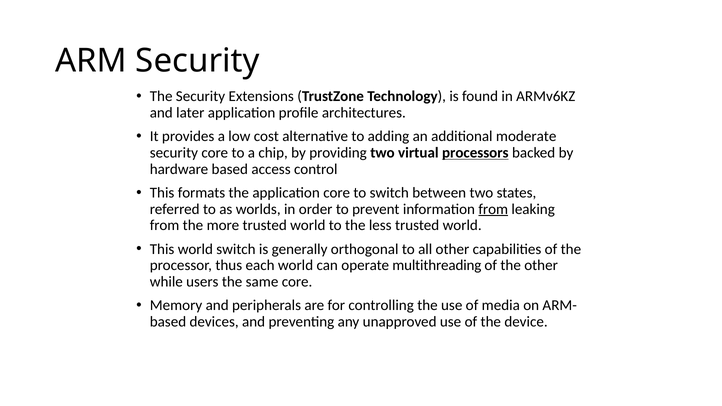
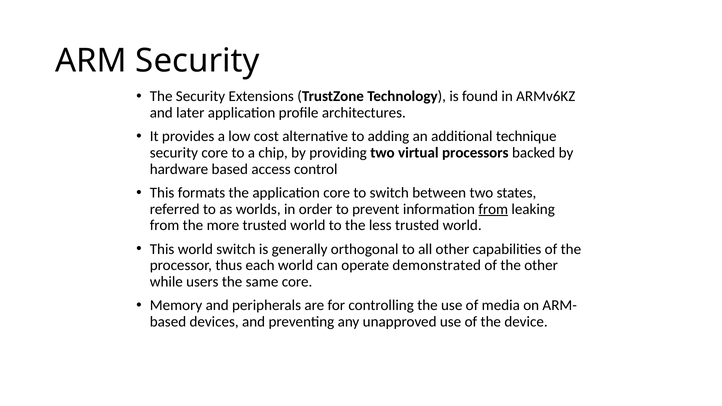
moderate: moderate -> technique
processors underline: present -> none
multithreading: multithreading -> demonstrated
